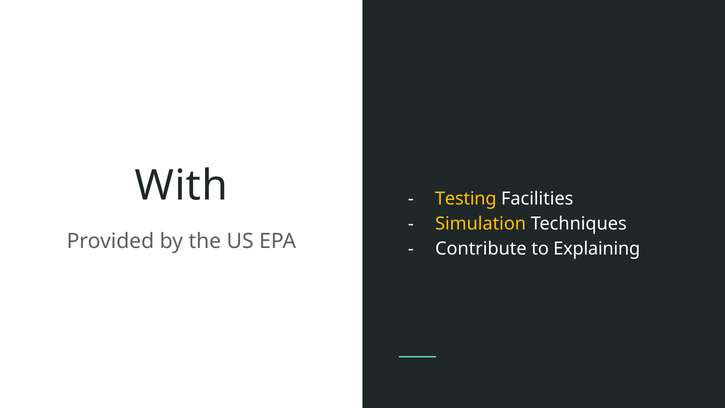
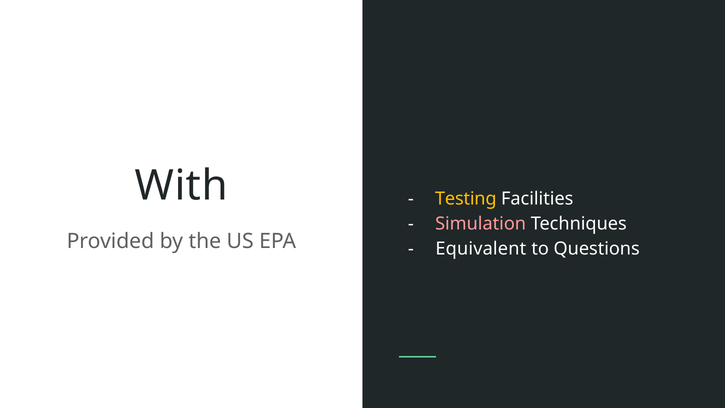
Simulation colour: yellow -> pink
Contribute: Contribute -> Equivalent
Explaining: Explaining -> Questions
